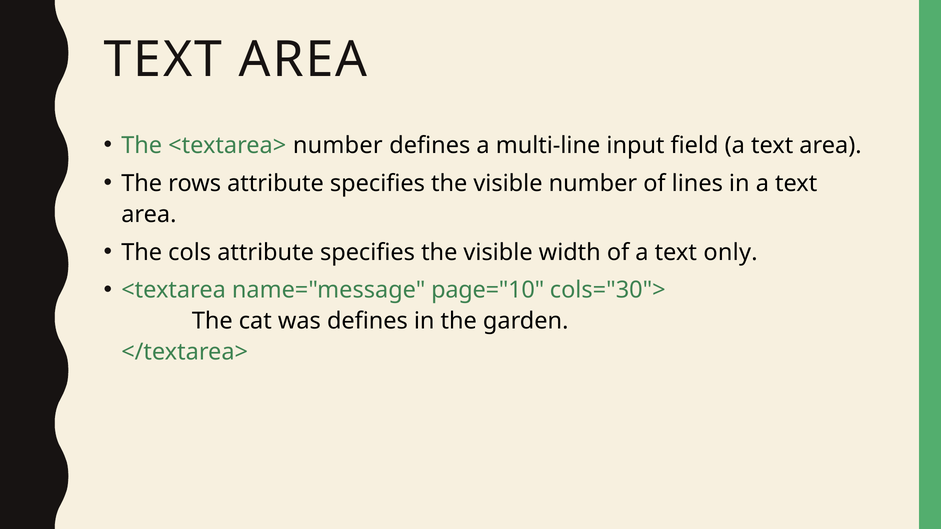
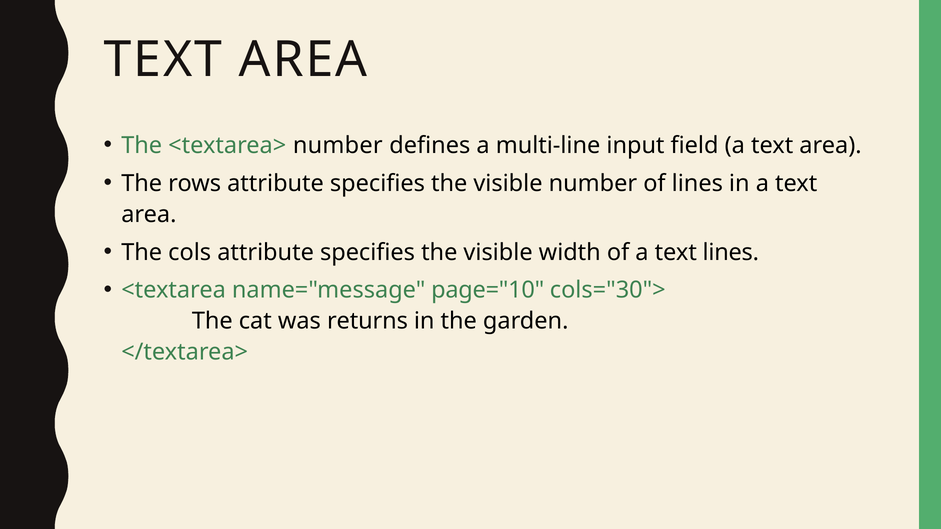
text only: only -> lines
was defines: defines -> returns
